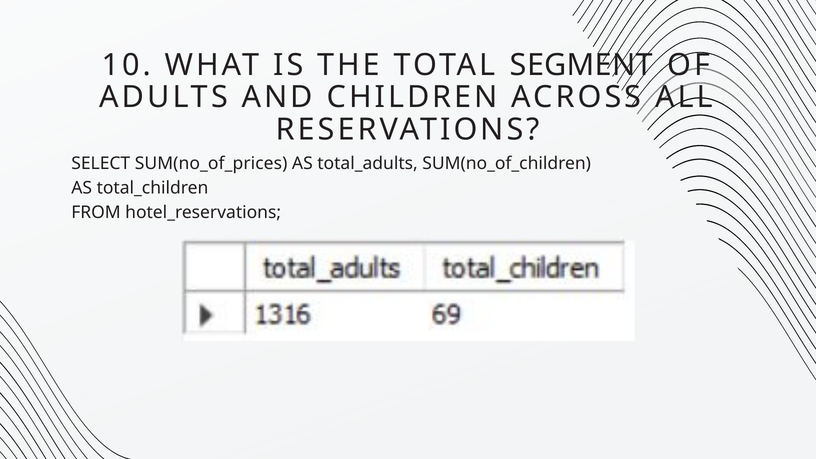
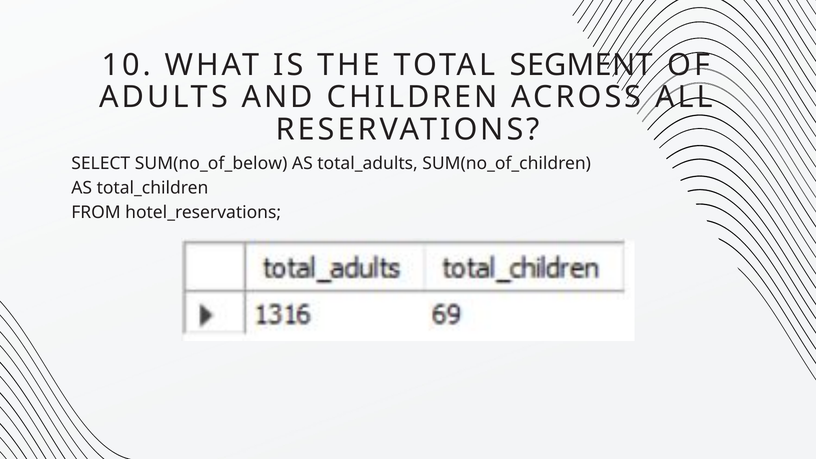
SUM(no_of_prices: SUM(no_of_prices -> SUM(no_of_below
